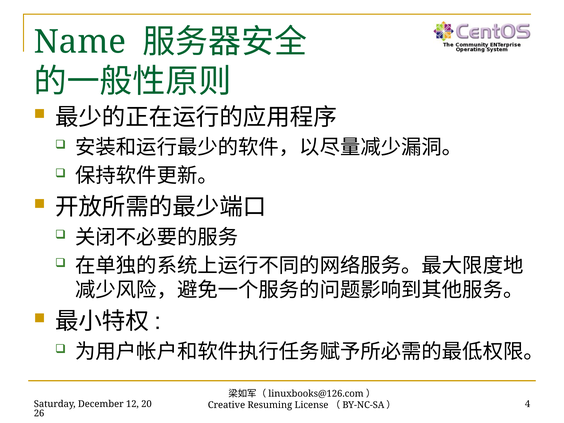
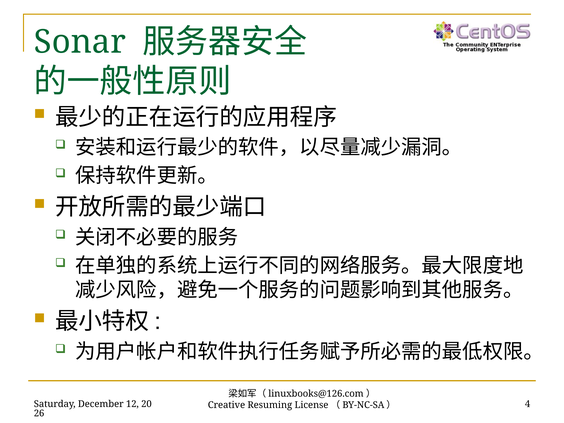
Name: Name -> Sonar
